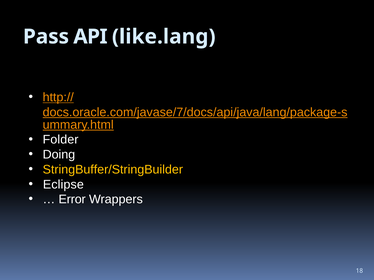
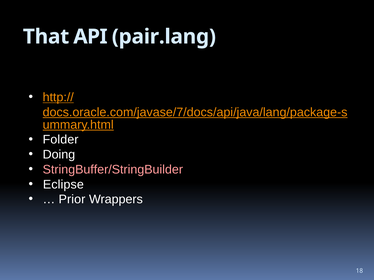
Pass: Pass -> That
like.lang: like.lang -> pair.lang
StringBuffer/StringBuilder colour: yellow -> pink
Error: Error -> Prior
